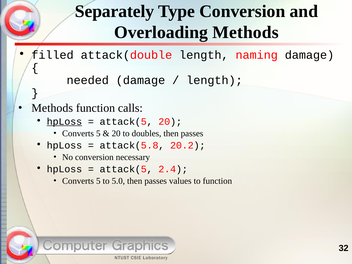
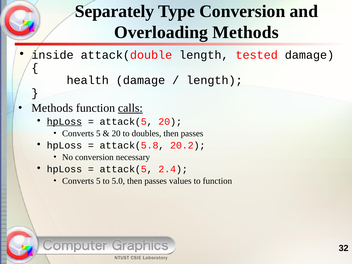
filled: filled -> inside
naming: naming -> tested
needed: needed -> health
calls underline: none -> present
